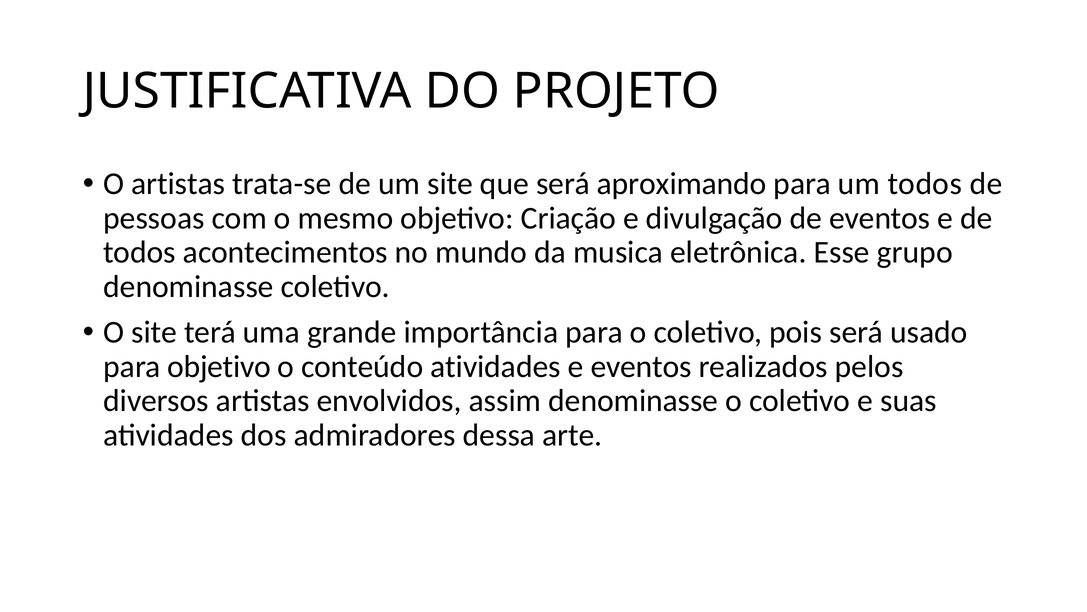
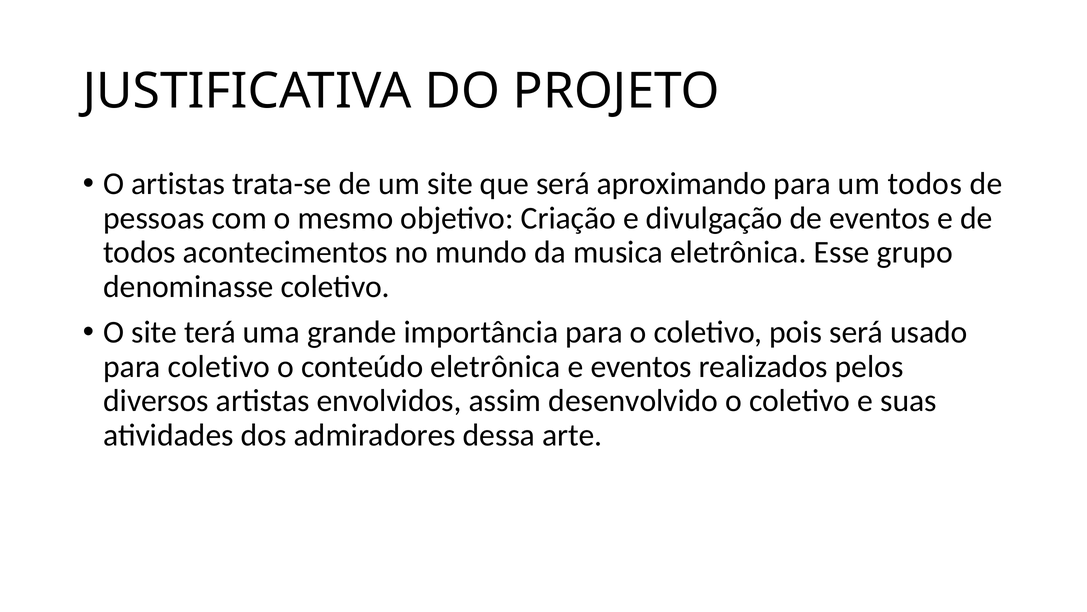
para objetivo: objetivo -> coletivo
conteúdo atividades: atividades -> eletrônica
assim denominasse: denominasse -> desenvolvido
